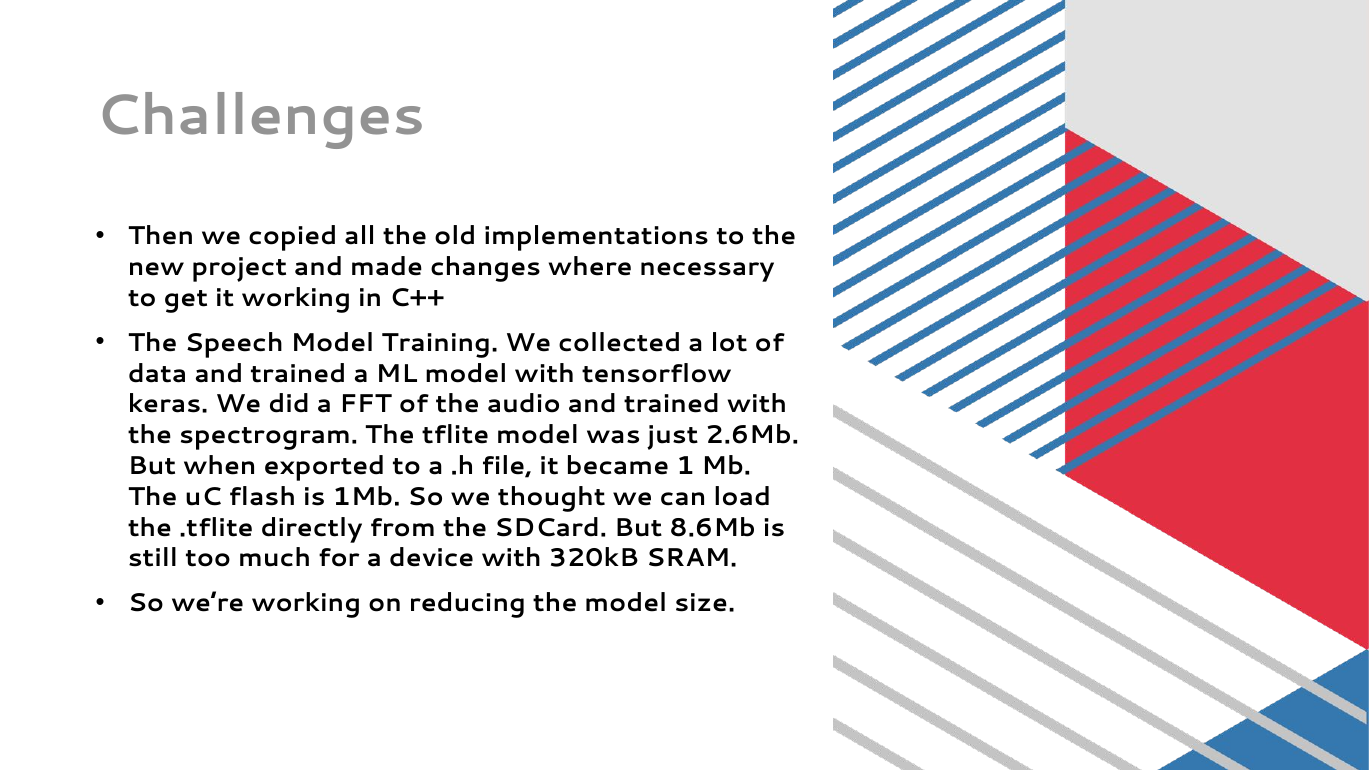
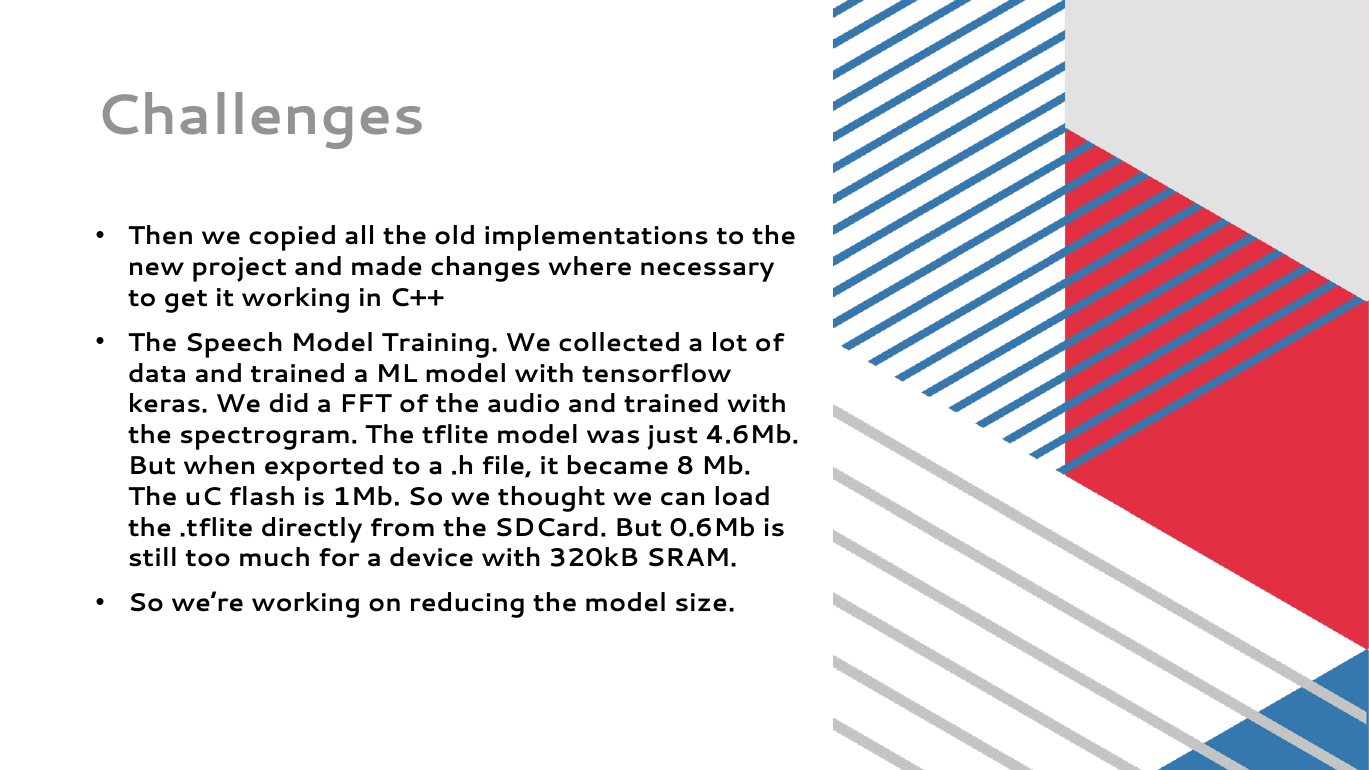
2.6Mb: 2.6Mb -> 4.6Mb
1: 1 -> 8
8.6Mb: 8.6Mb -> 0.6Mb
